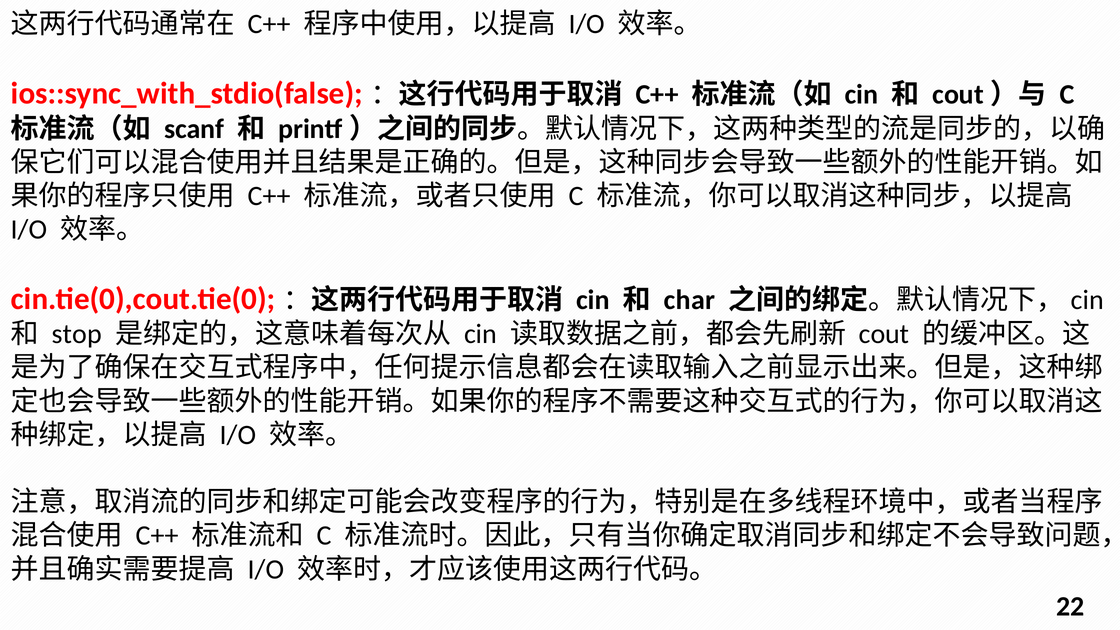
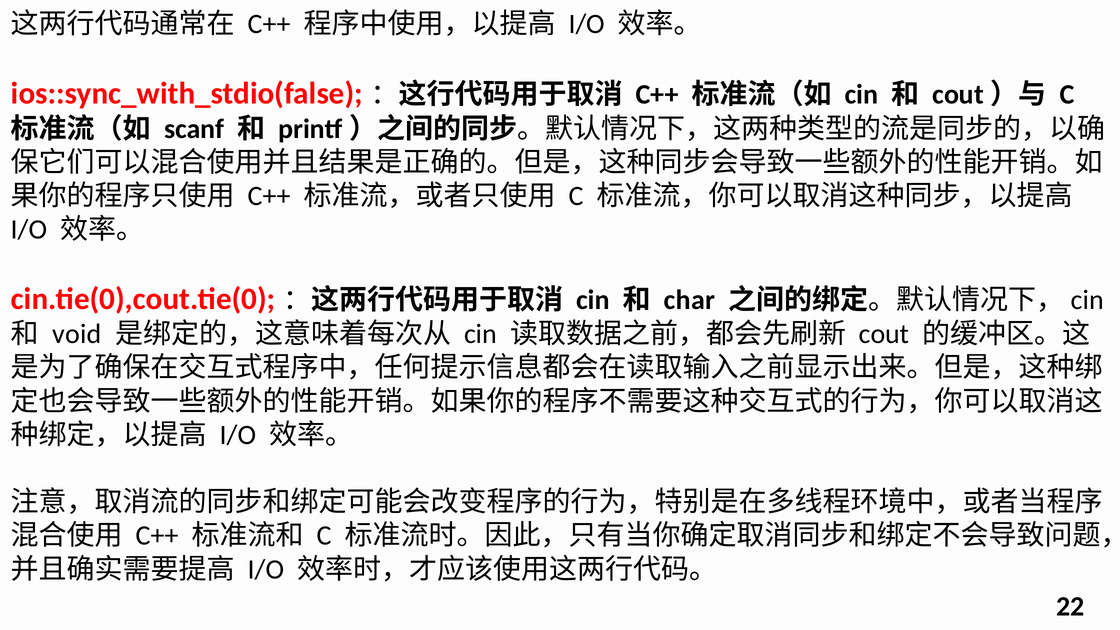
stop: stop -> void
